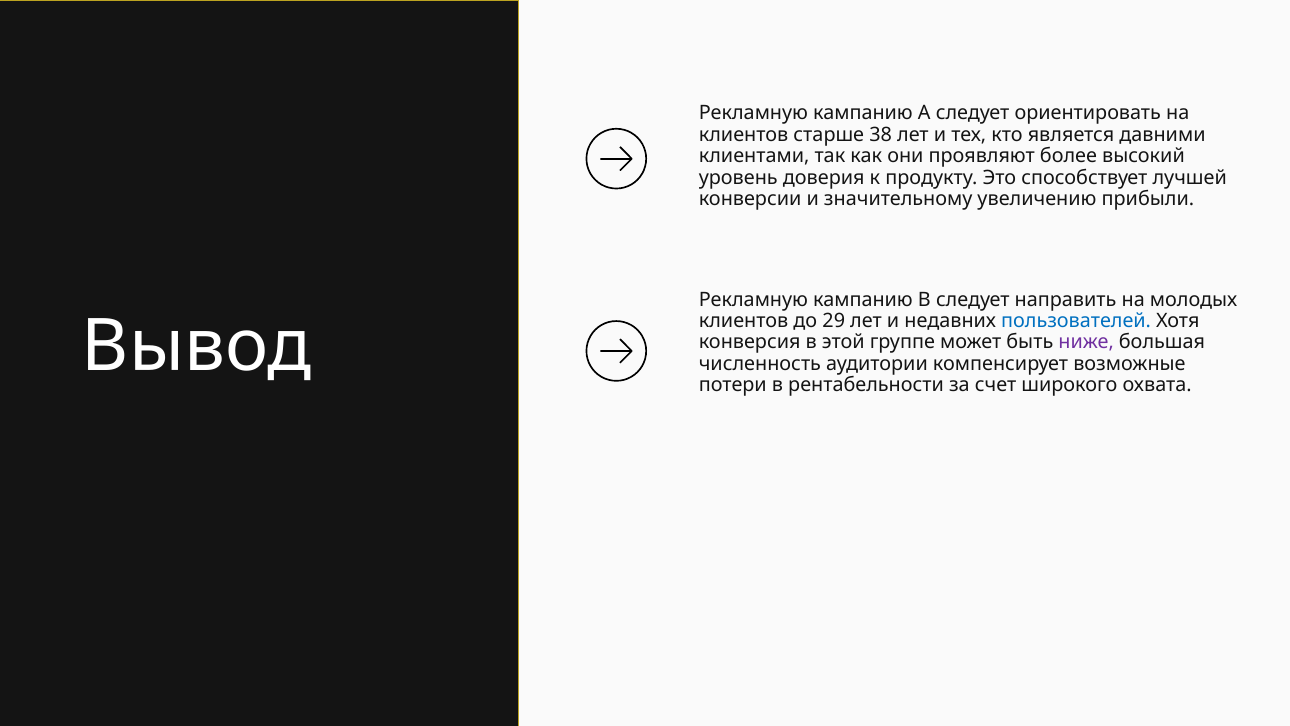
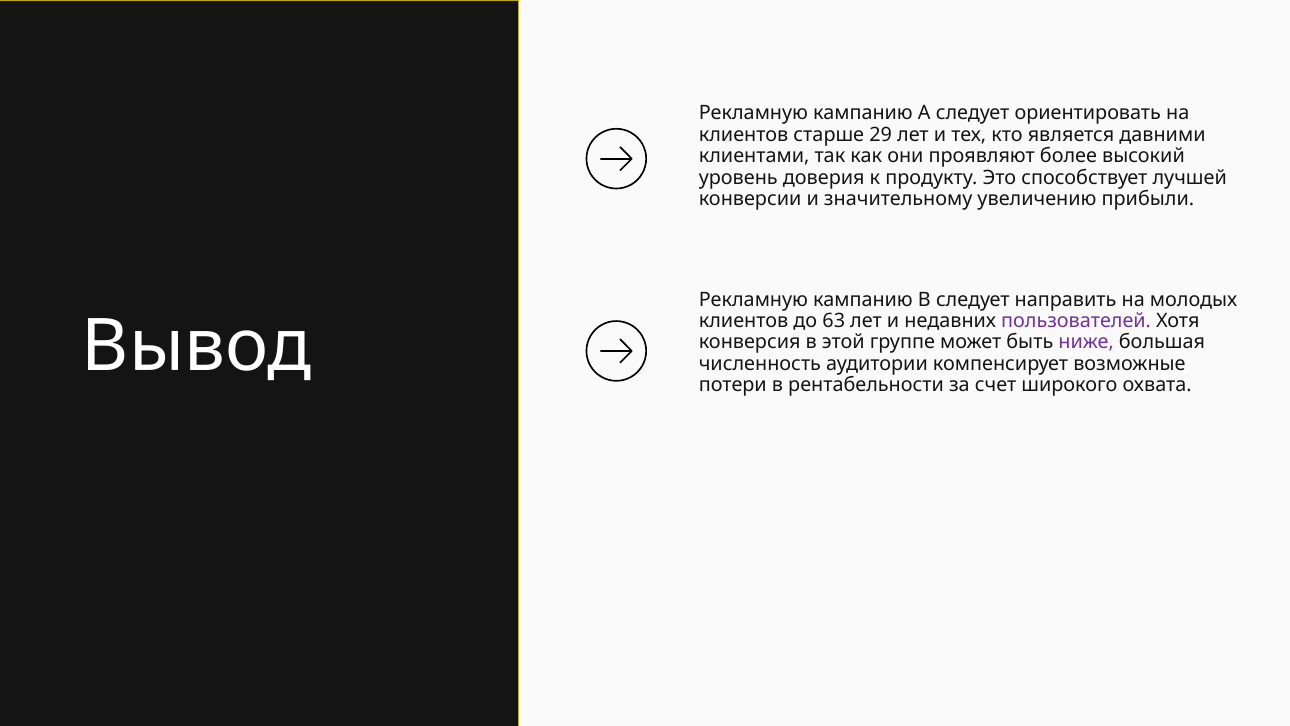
38: 38 -> 29
29: 29 -> 63
пользователей colour: blue -> purple
